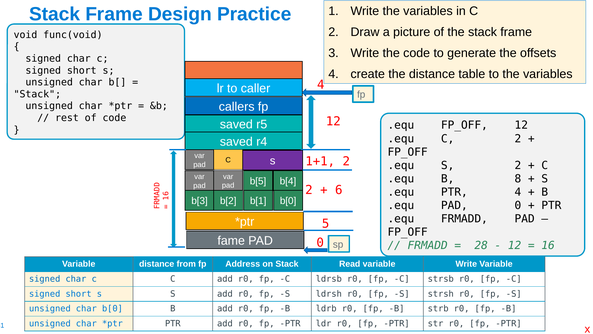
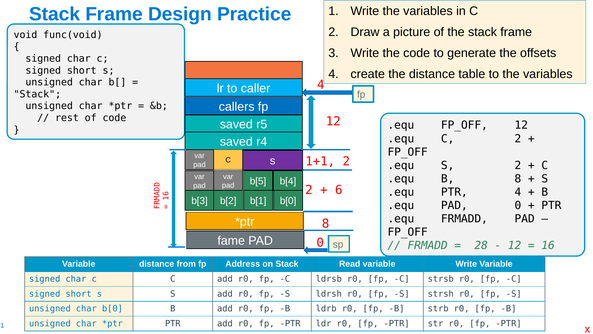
5 at (326, 224): 5 -> 8
